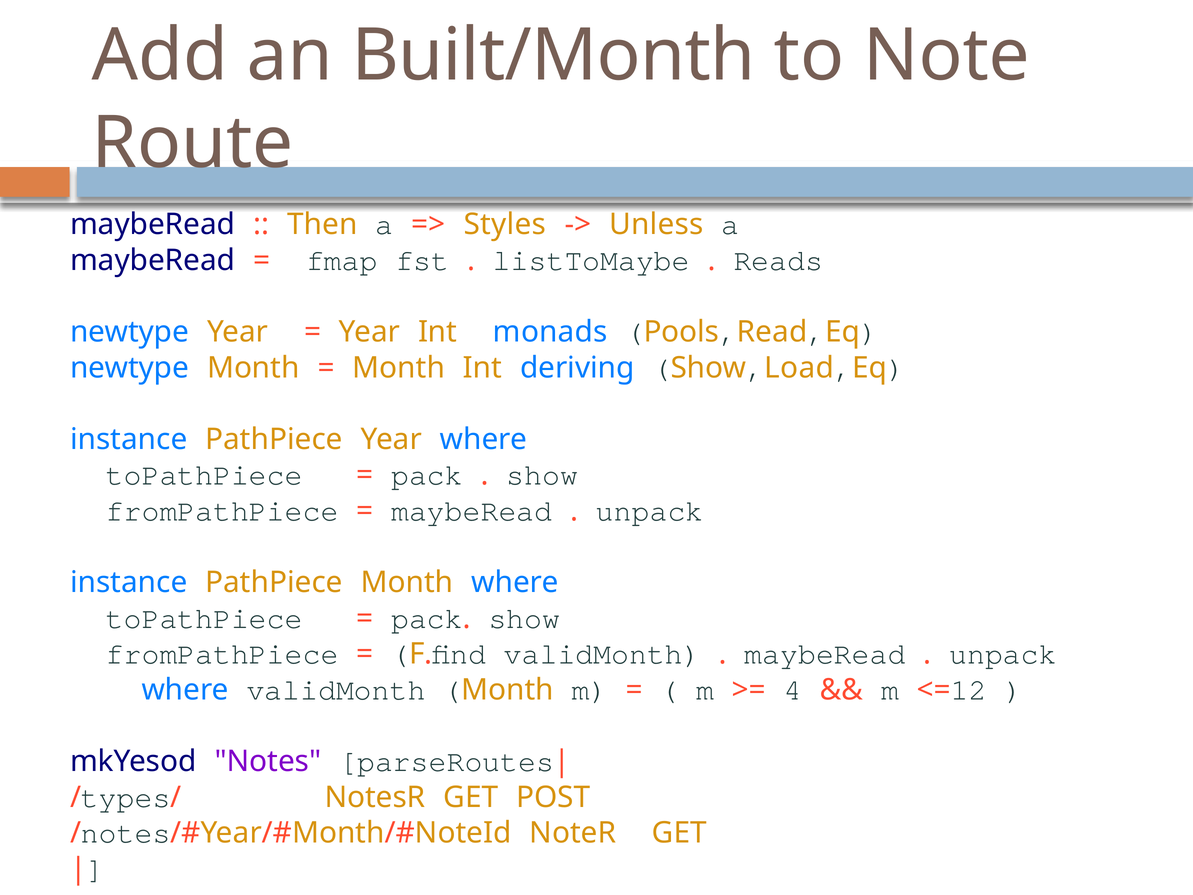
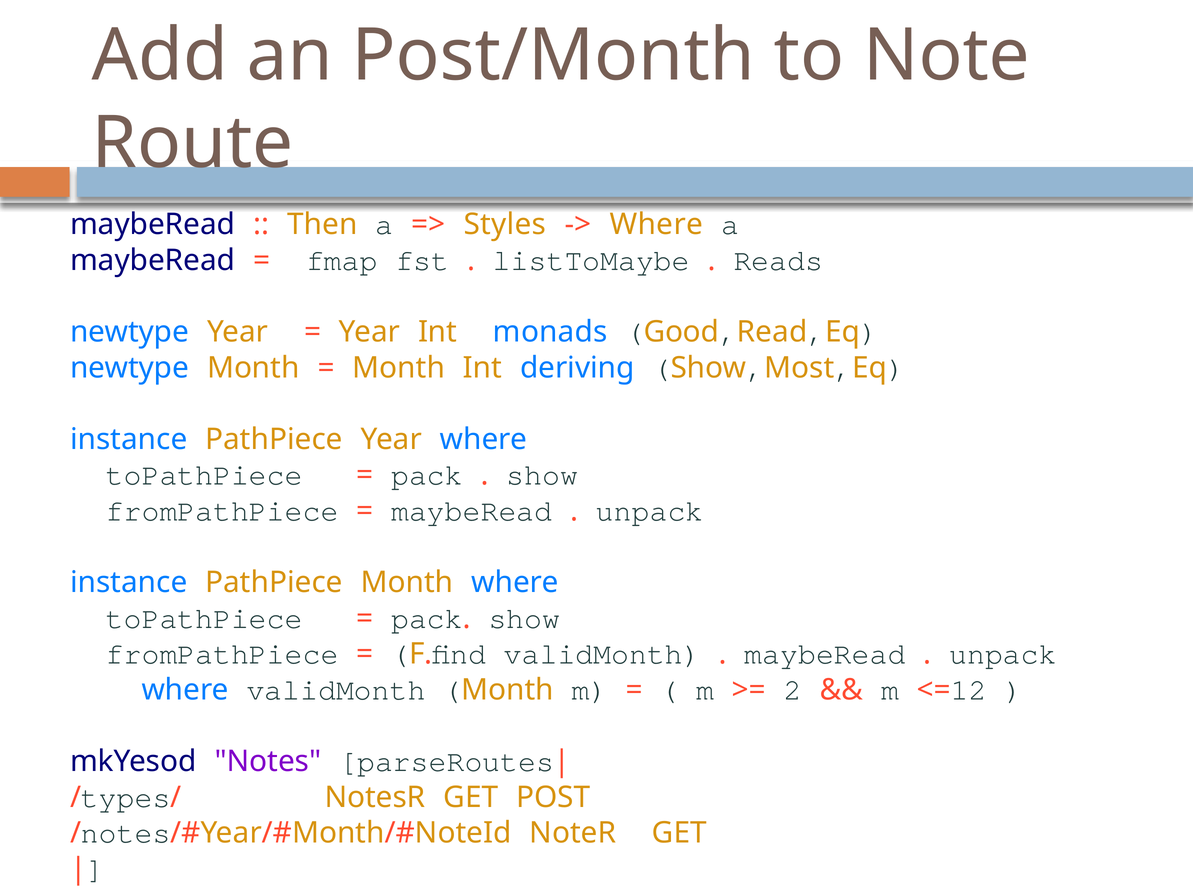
Built/Month: Built/Month -> Post/Month
Unless at (656, 224): Unless -> Where
Pools: Pools -> Good
Load: Load -> Most
4: 4 -> 2
